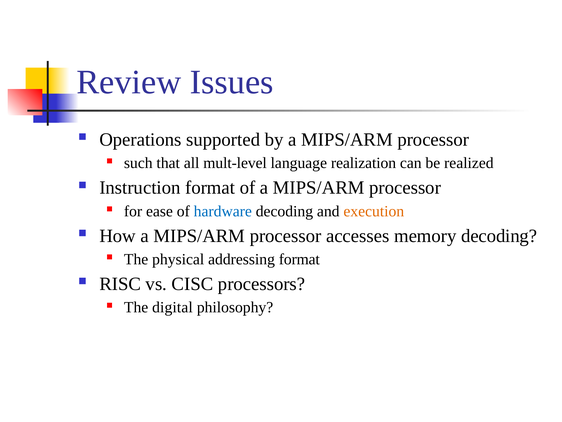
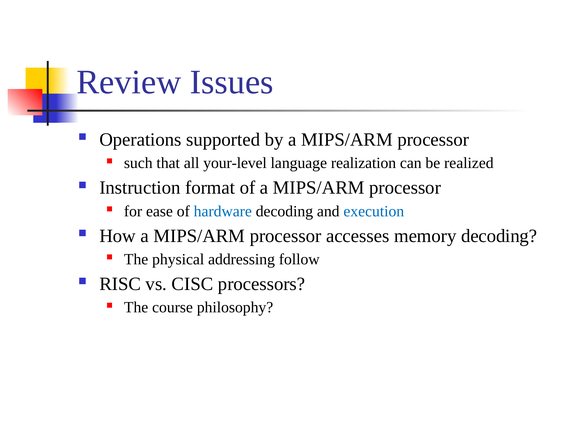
mult-level: mult-level -> your-level
execution colour: orange -> blue
addressing format: format -> follow
digital: digital -> course
